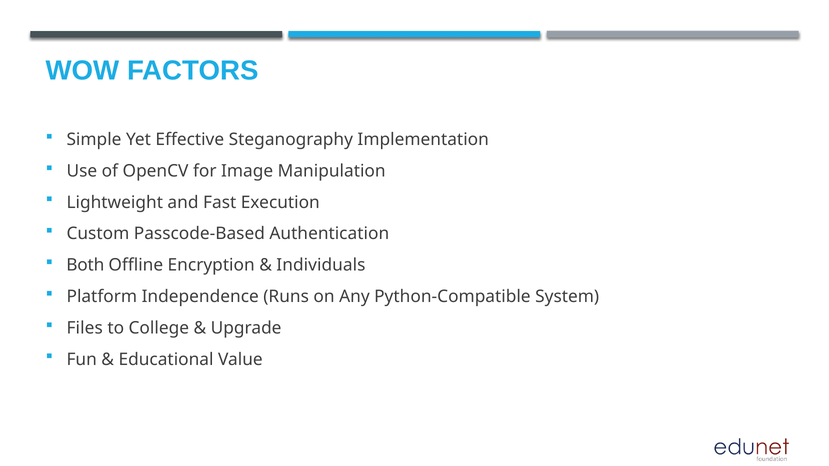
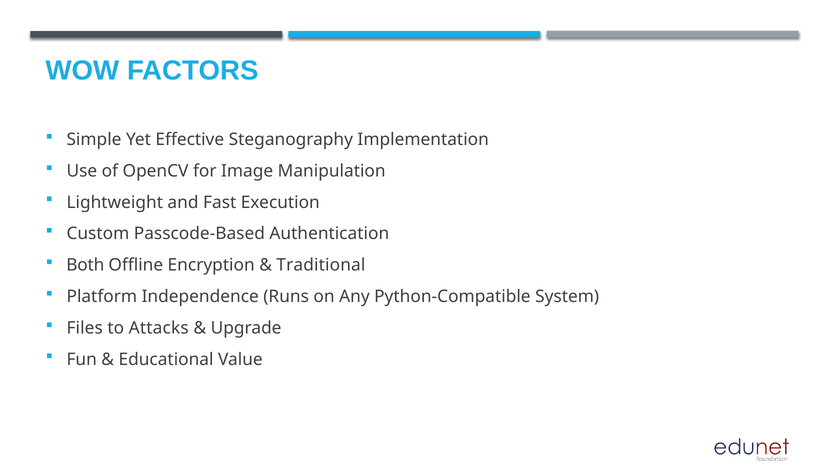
Individuals: Individuals -> Traditional
College: College -> Attacks
